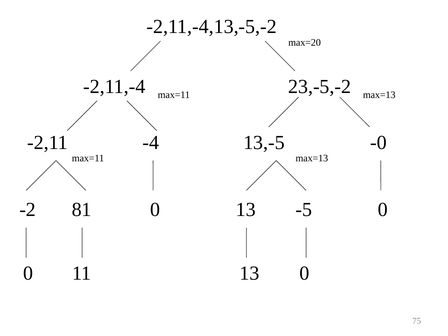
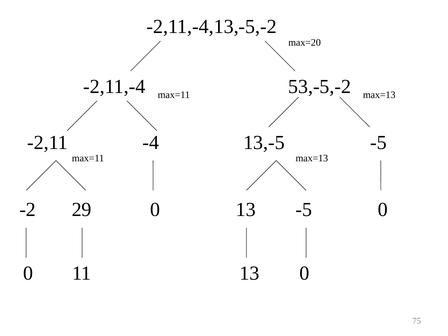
23,-5,-2: 23,-5,-2 -> 53,-5,-2
-0 at (379, 142): -0 -> -5
81: 81 -> 29
